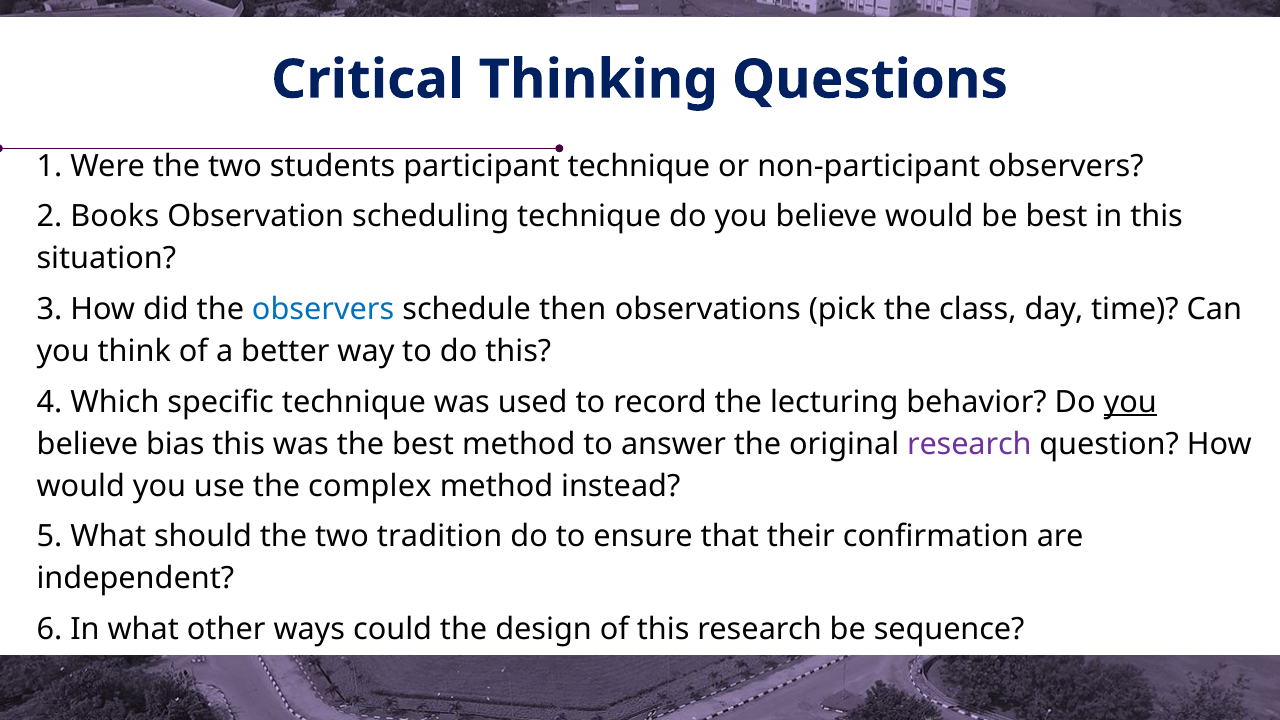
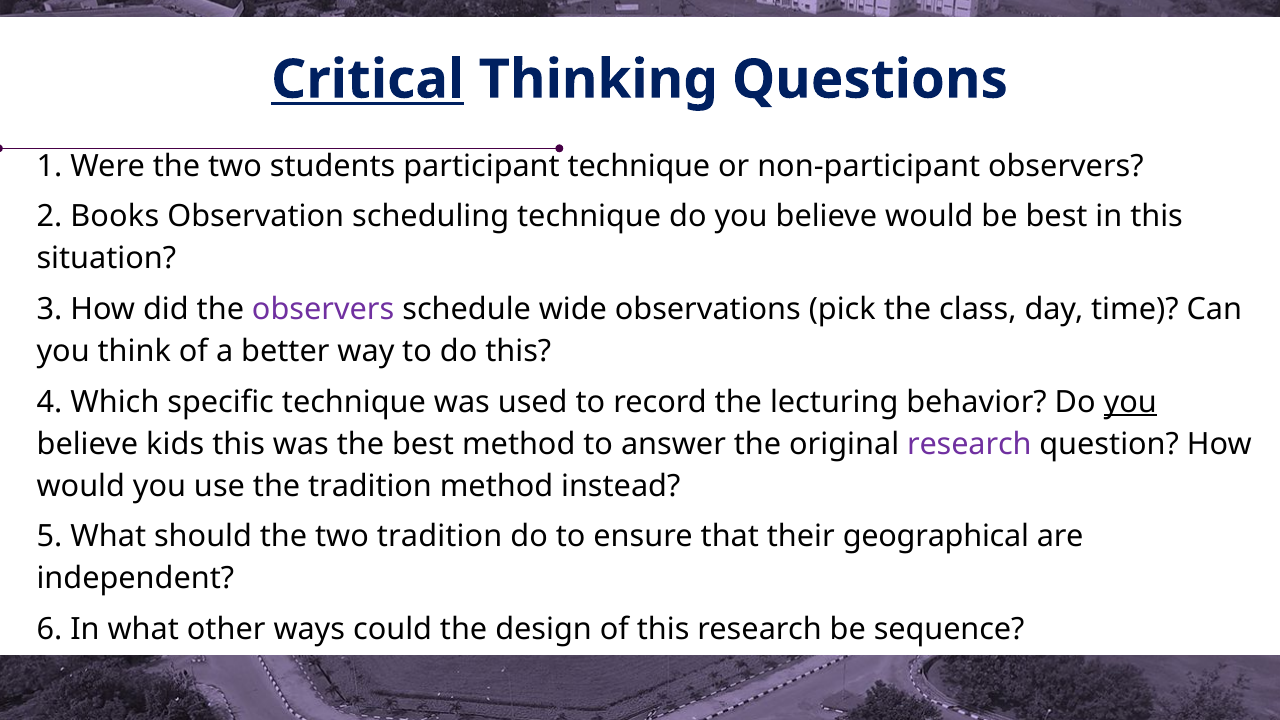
Critical underline: none -> present
observers at (323, 309) colour: blue -> purple
then: then -> wide
bias: bias -> kids
the complex: complex -> tradition
confirmation: confirmation -> geographical
